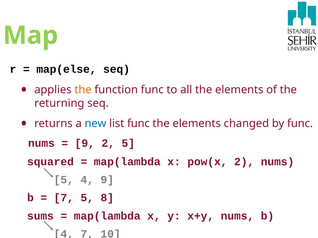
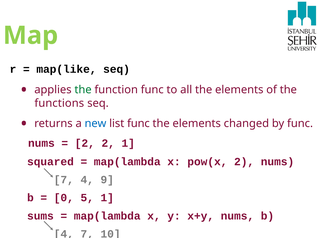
map(else: map(else -> map(like
the at (83, 90) colour: orange -> green
returning: returning -> functions
9 at (85, 144): 9 -> 2
2 5: 5 -> 1
5 at (64, 180): 5 -> 7
7 at (64, 198): 7 -> 0
5 8: 8 -> 1
